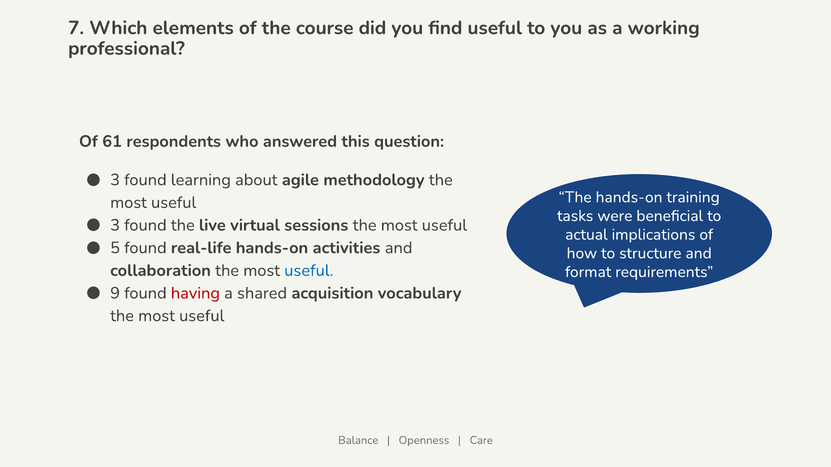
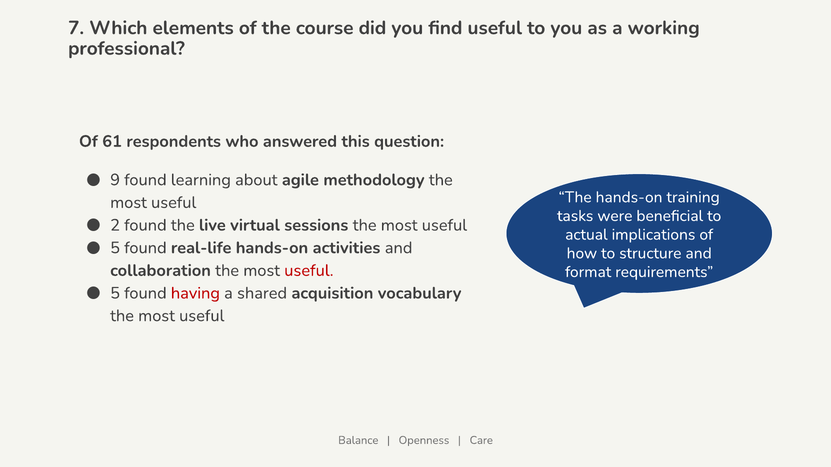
3 at (115, 180): 3 -> 9
3 at (115, 225): 3 -> 2
useful at (309, 271) colour: blue -> red
9 at (115, 293): 9 -> 5
